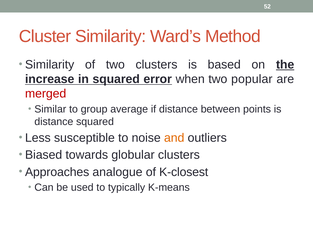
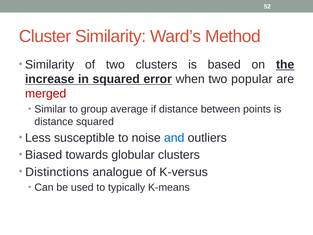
and colour: orange -> blue
Approaches: Approaches -> Distinctions
K-closest: K-closest -> K-versus
